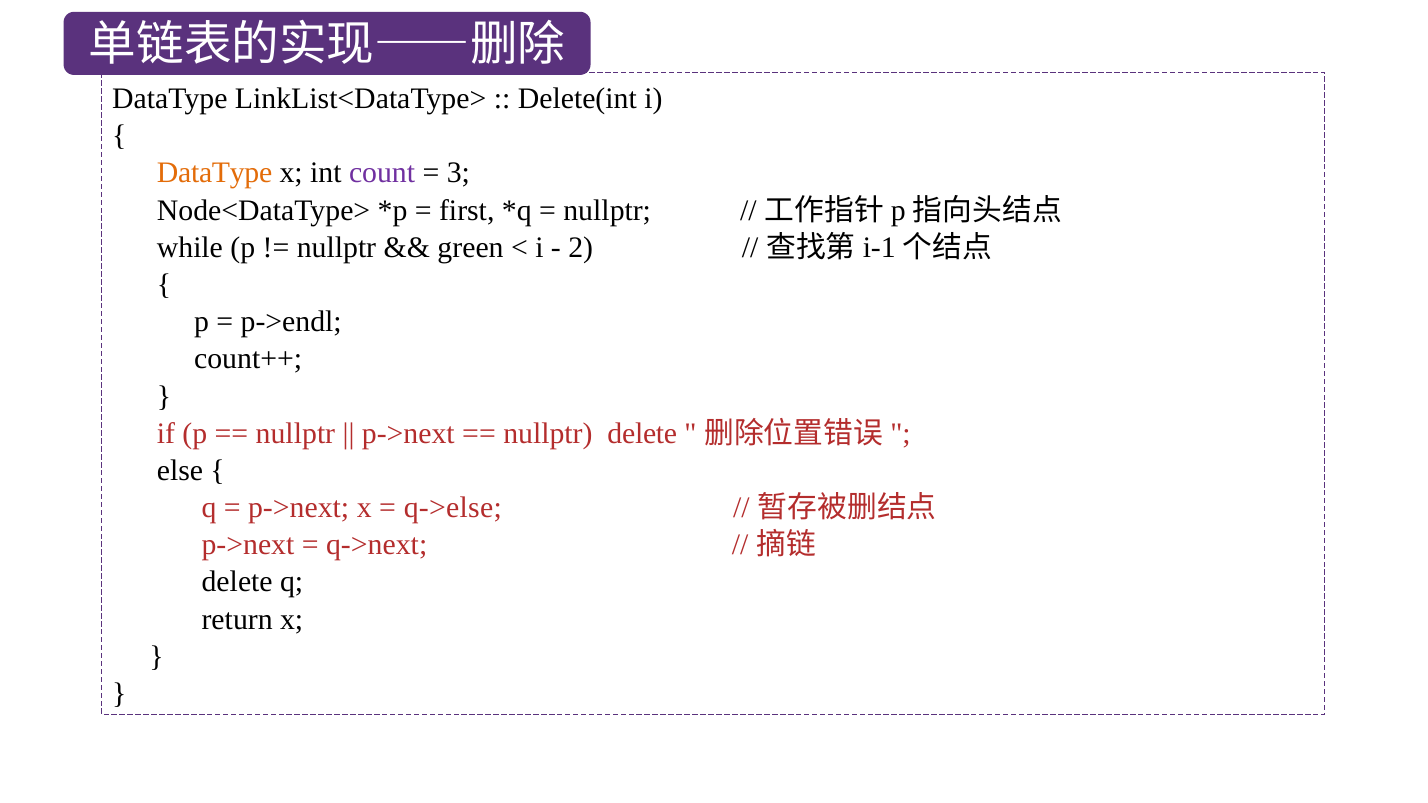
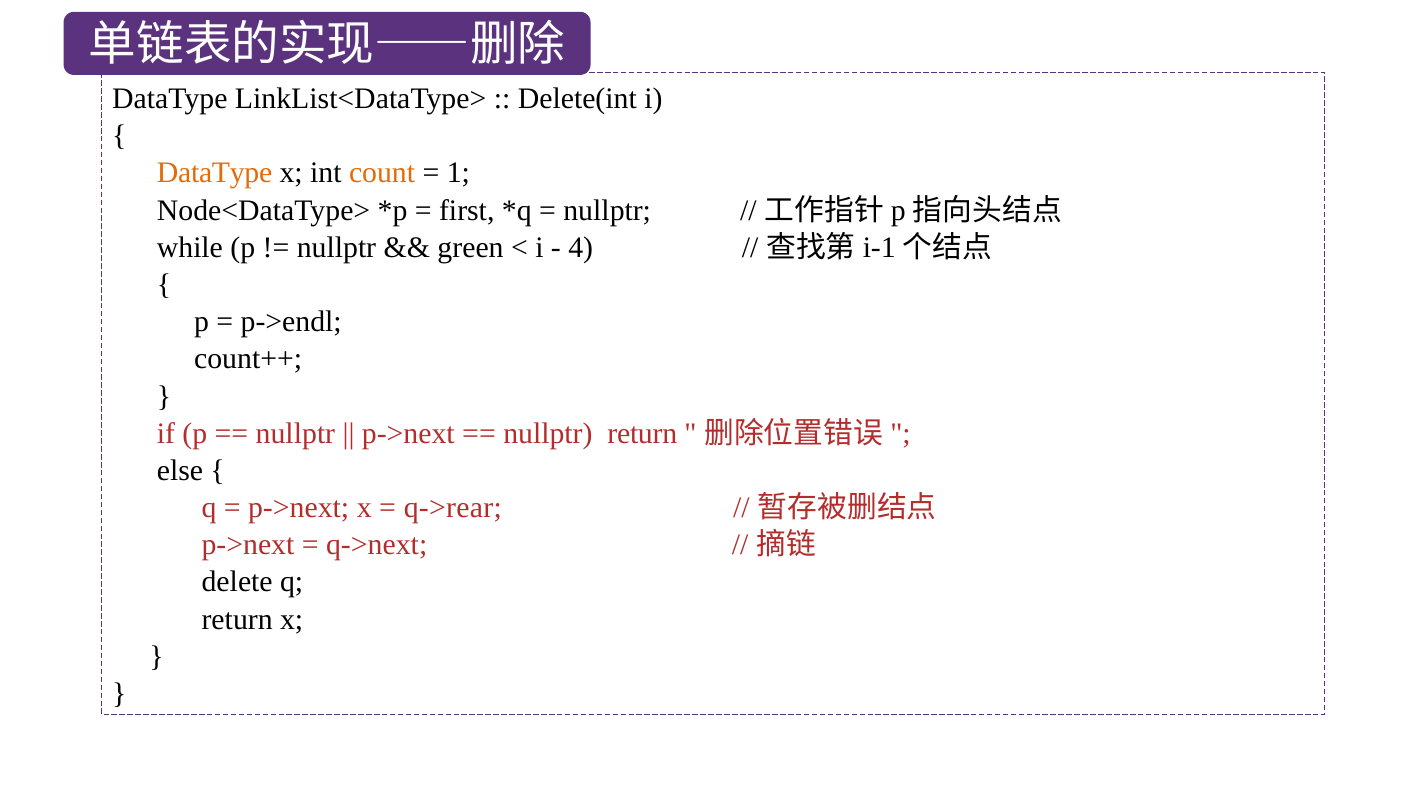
count colour: purple -> orange
3: 3 -> 1
2: 2 -> 4
nullptr delete: delete -> return
q->else: q->else -> q->rear
